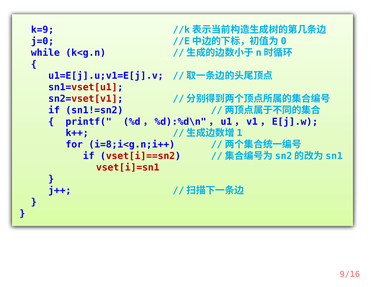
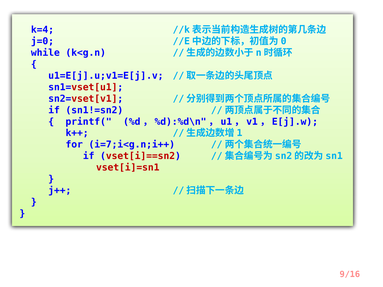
k=9: k=9 -> k=4
i=8;i<g.n;i++: i=8;i<g.n;i++ -> i=7;i<g.n;i++
